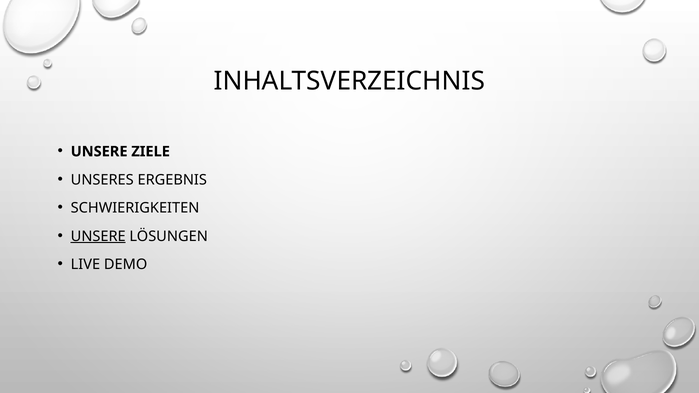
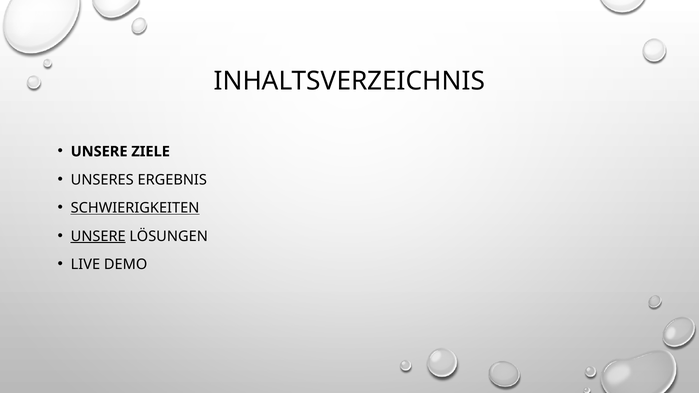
SCHWIERIGKEITEN underline: none -> present
